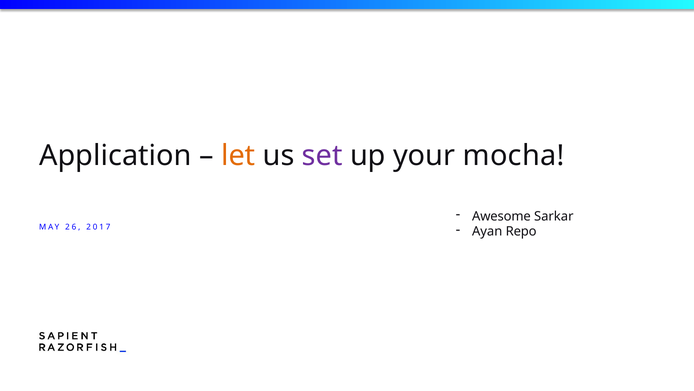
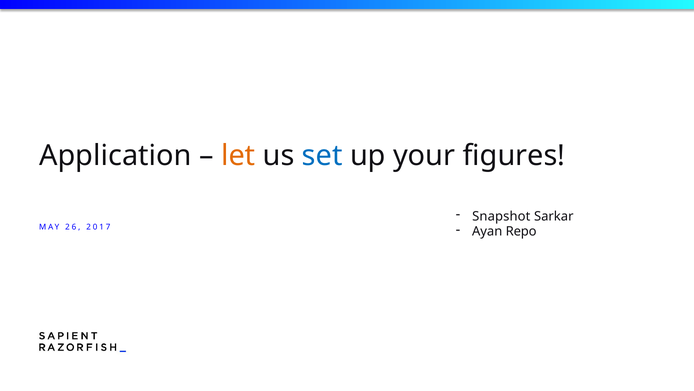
set colour: purple -> blue
mocha: mocha -> figures
Awesome: Awesome -> Snapshot
